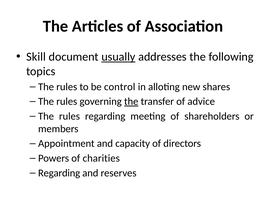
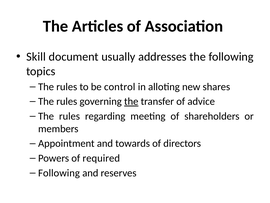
usually underline: present -> none
capacity: capacity -> towards
charities: charities -> required
Regarding at (59, 173): Regarding -> Following
